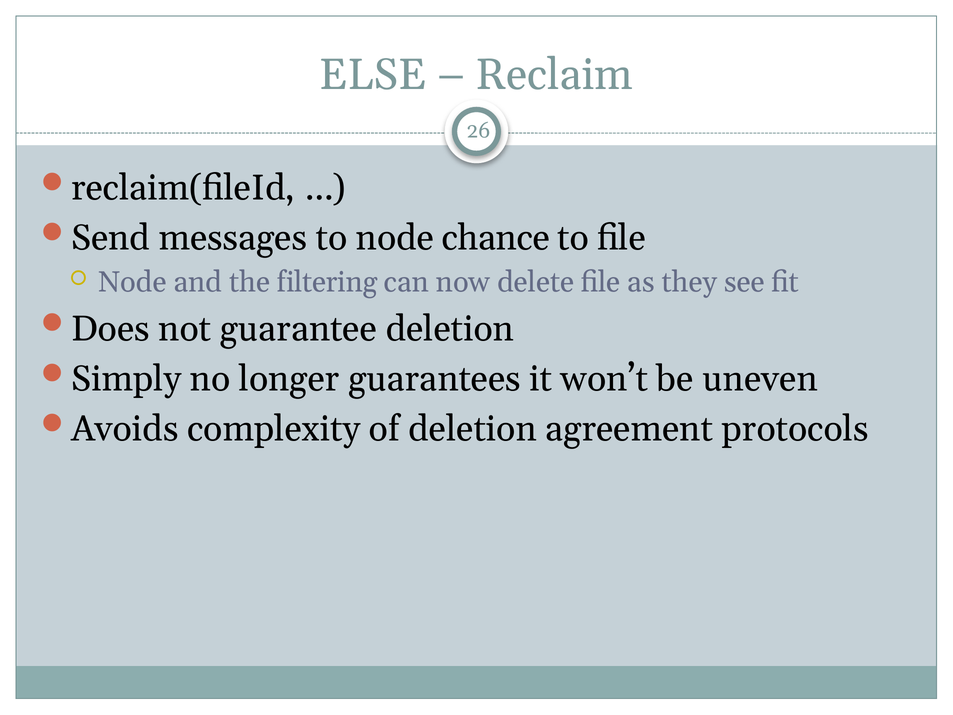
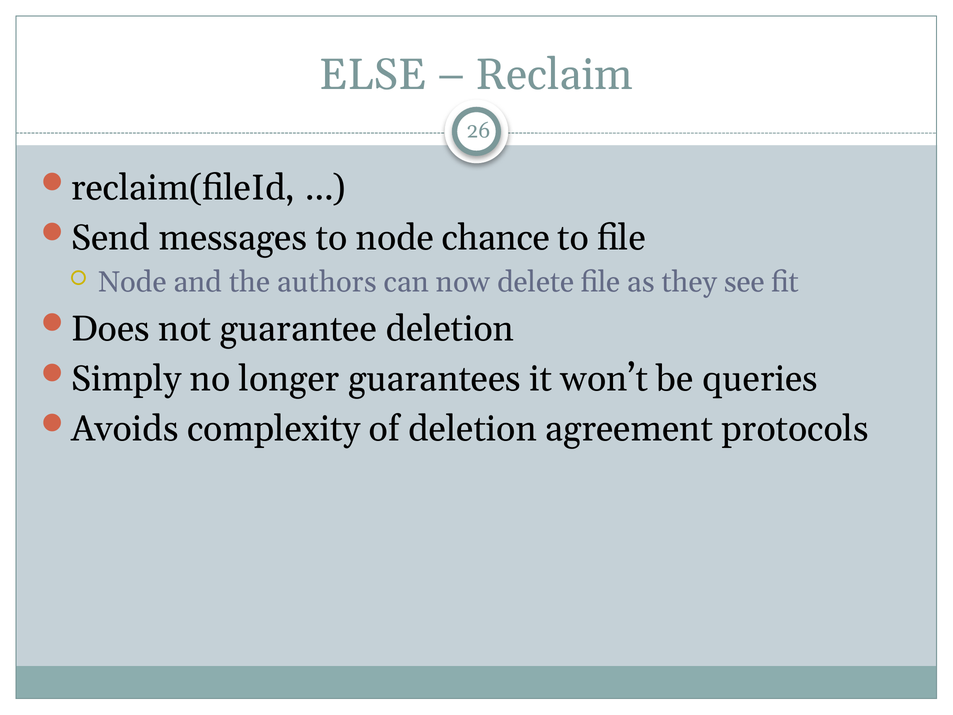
filtering: filtering -> authors
uneven: uneven -> queries
